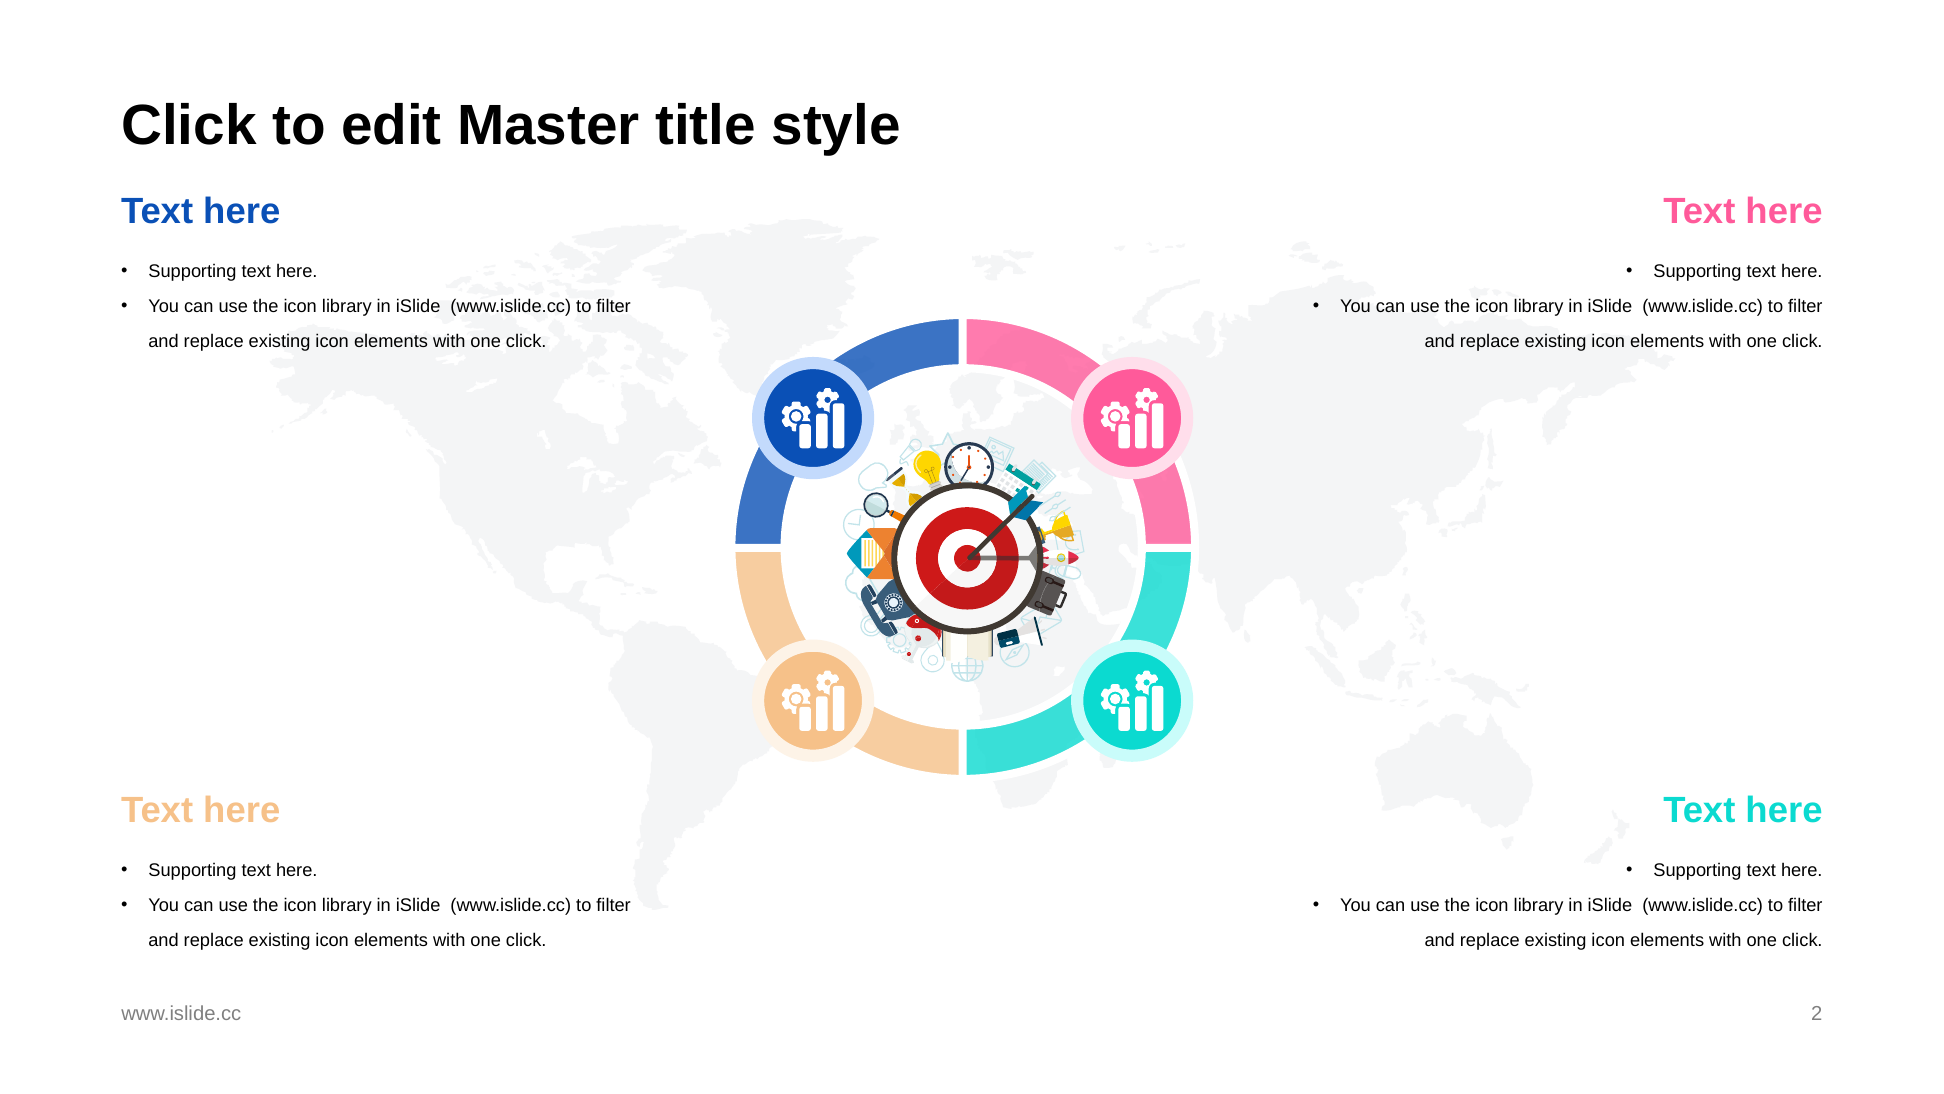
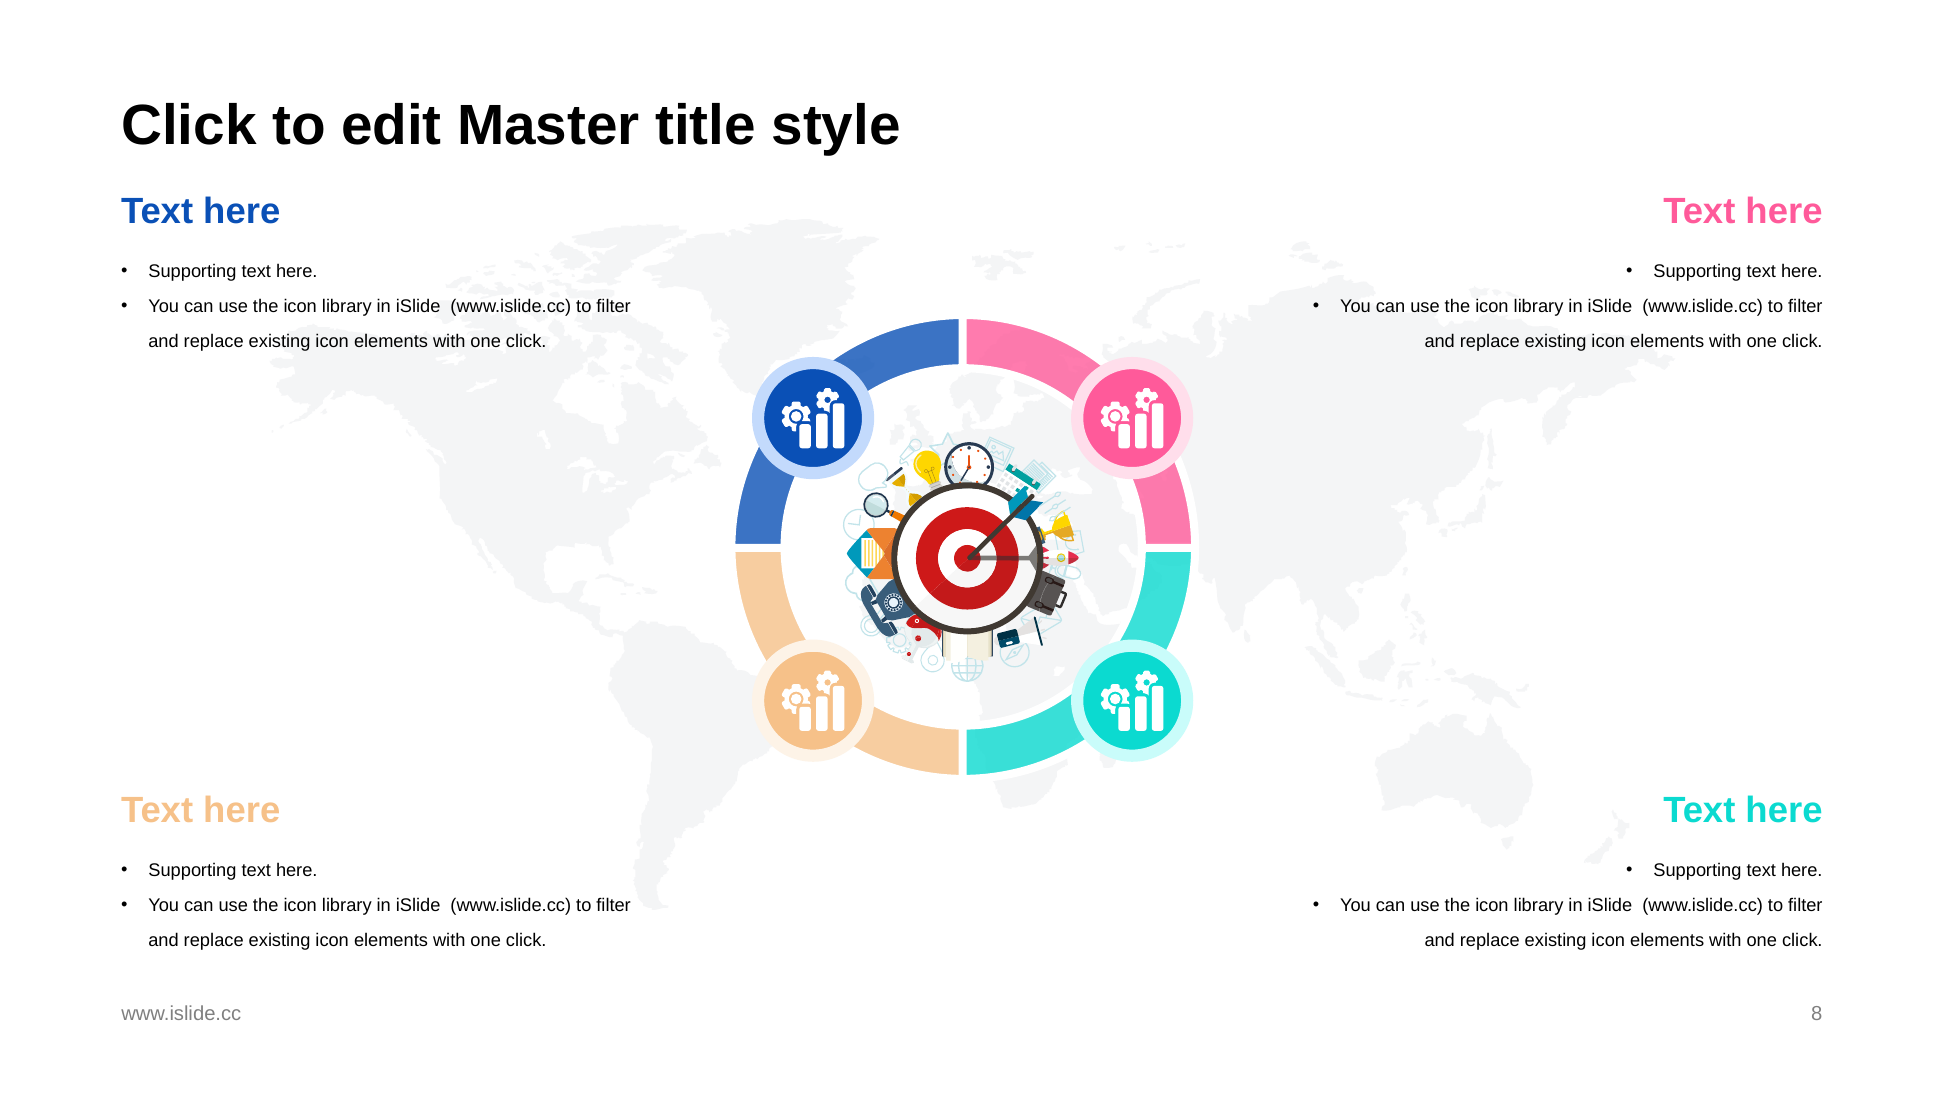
2: 2 -> 8
